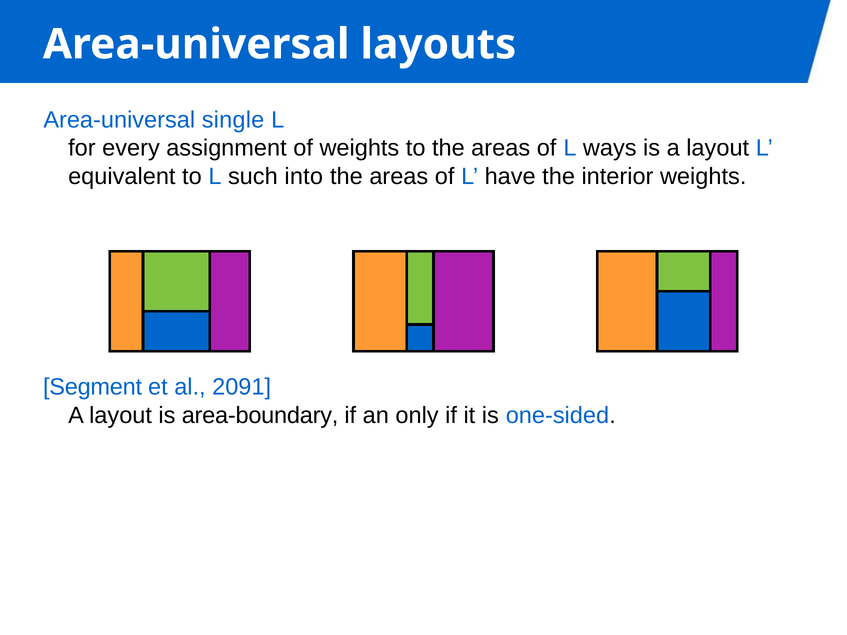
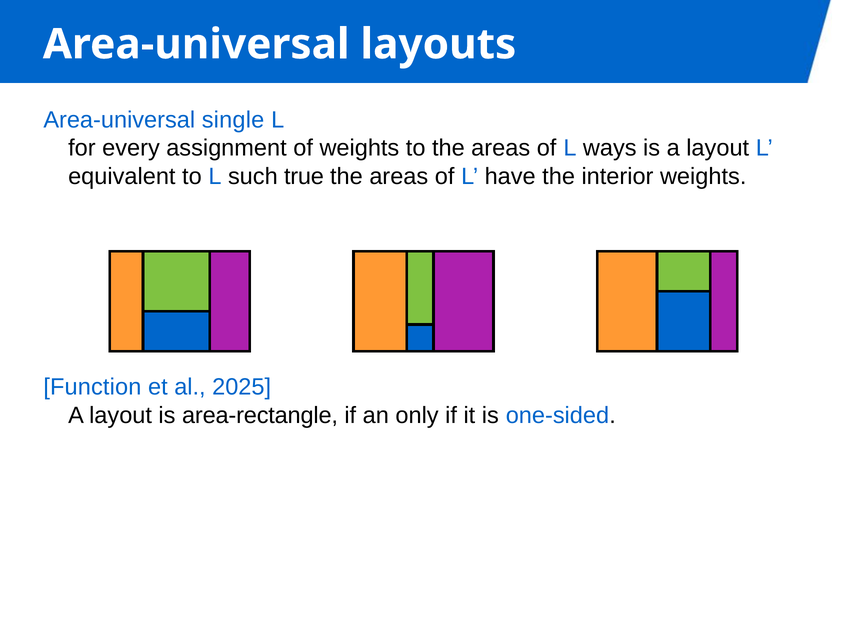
into: into -> true
Segment: Segment -> Function
2091: 2091 -> 2025
area-boundary: area-boundary -> area-rectangle
